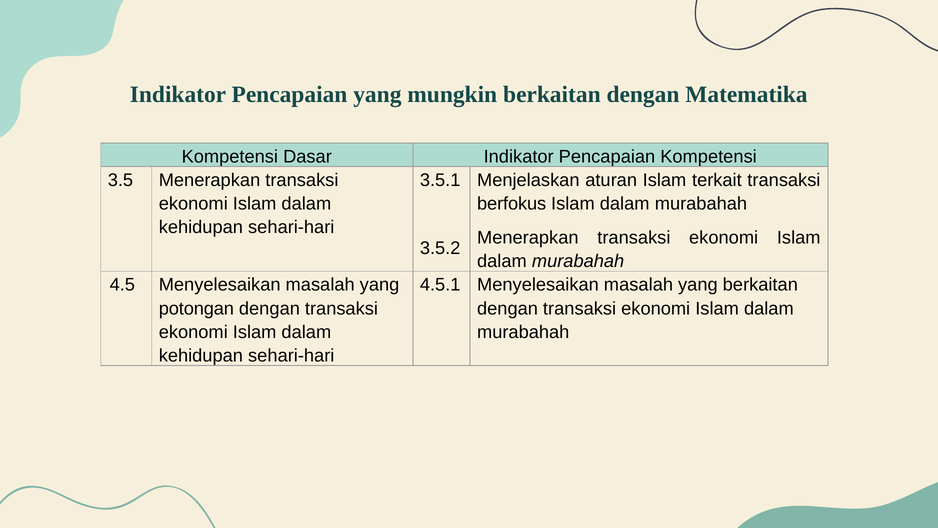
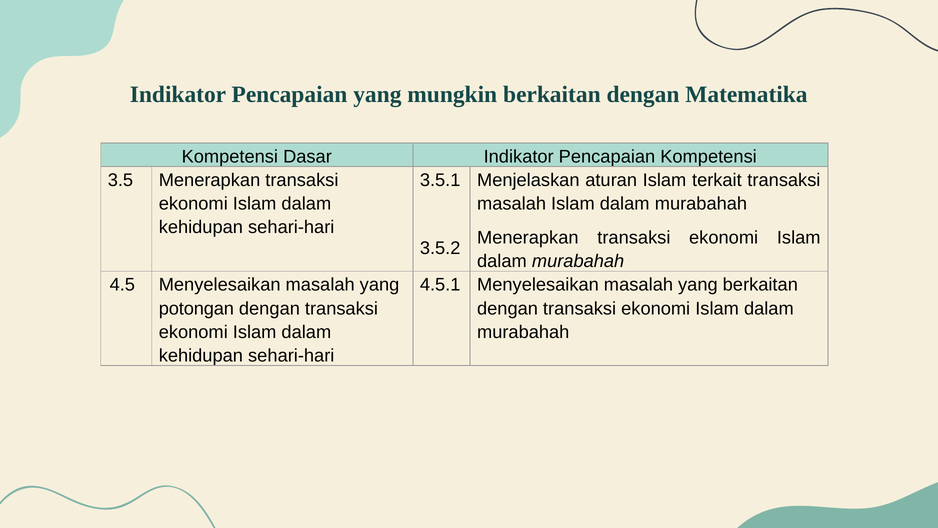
berfokus at (512, 204): berfokus -> masalah
